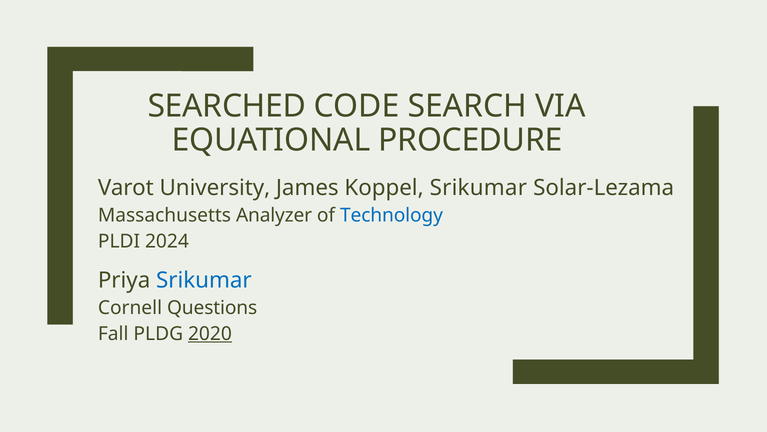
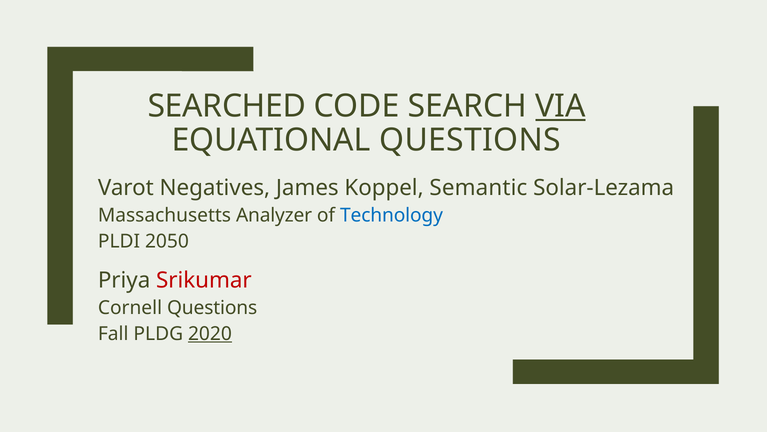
VIA underline: none -> present
EQUATIONAL PROCEDURE: PROCEDURE -> QUESTIONS
University: University -> Negatives
Koppel Srikumar: Srikumar -> Semantic
2024: 2024 -> 2050
Srikumar at (204, 280) colour: blue -> red
